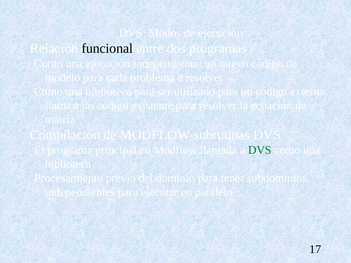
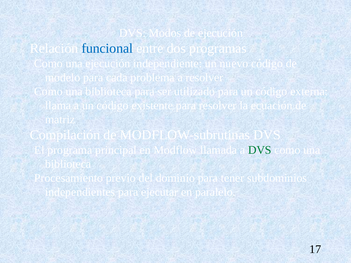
funcional colour: black -> blue
